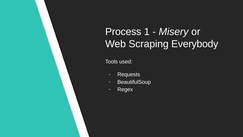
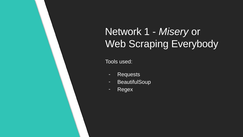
Process: Process -> Network
